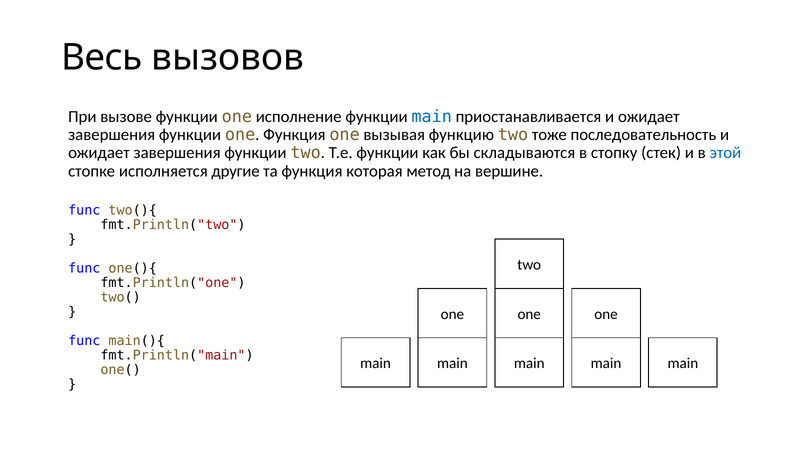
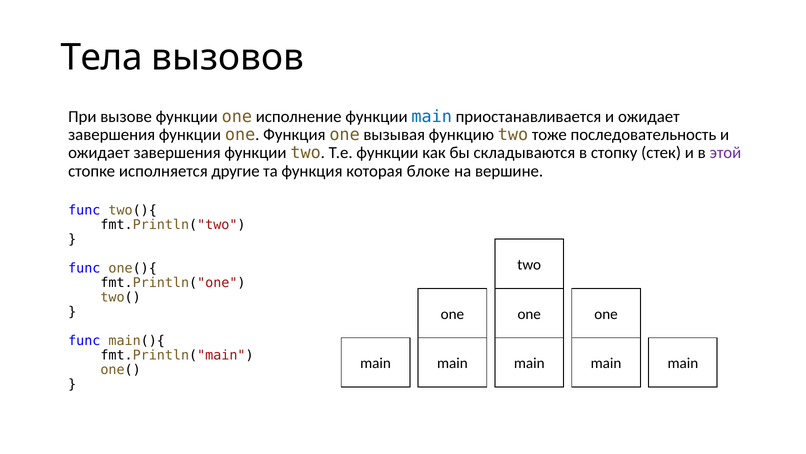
Весь: Весь -> Тела
этой colour: blue -> purple
метод: метод -> блоке
